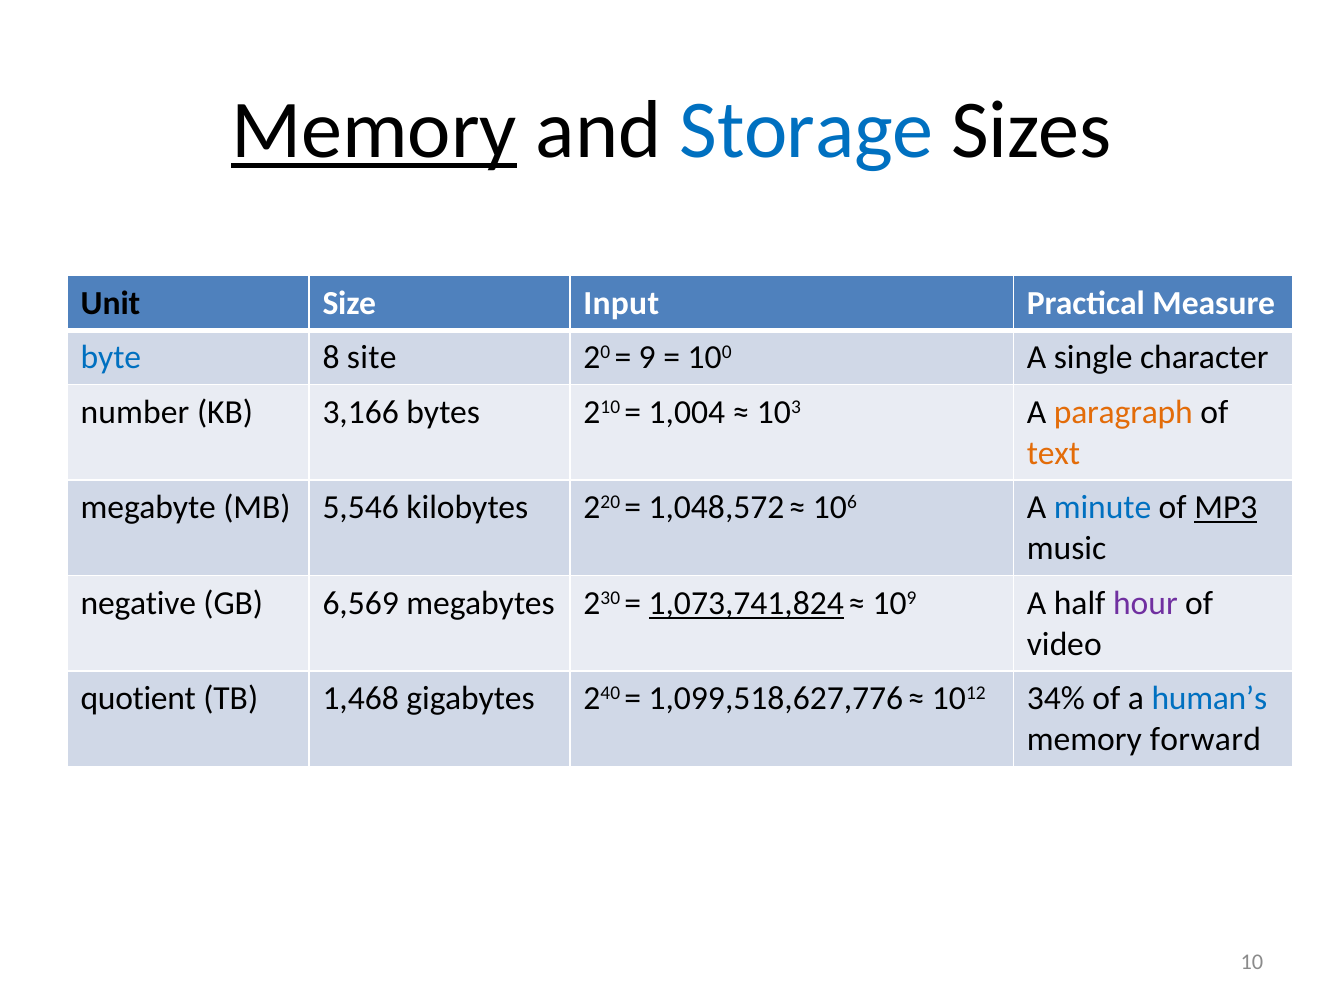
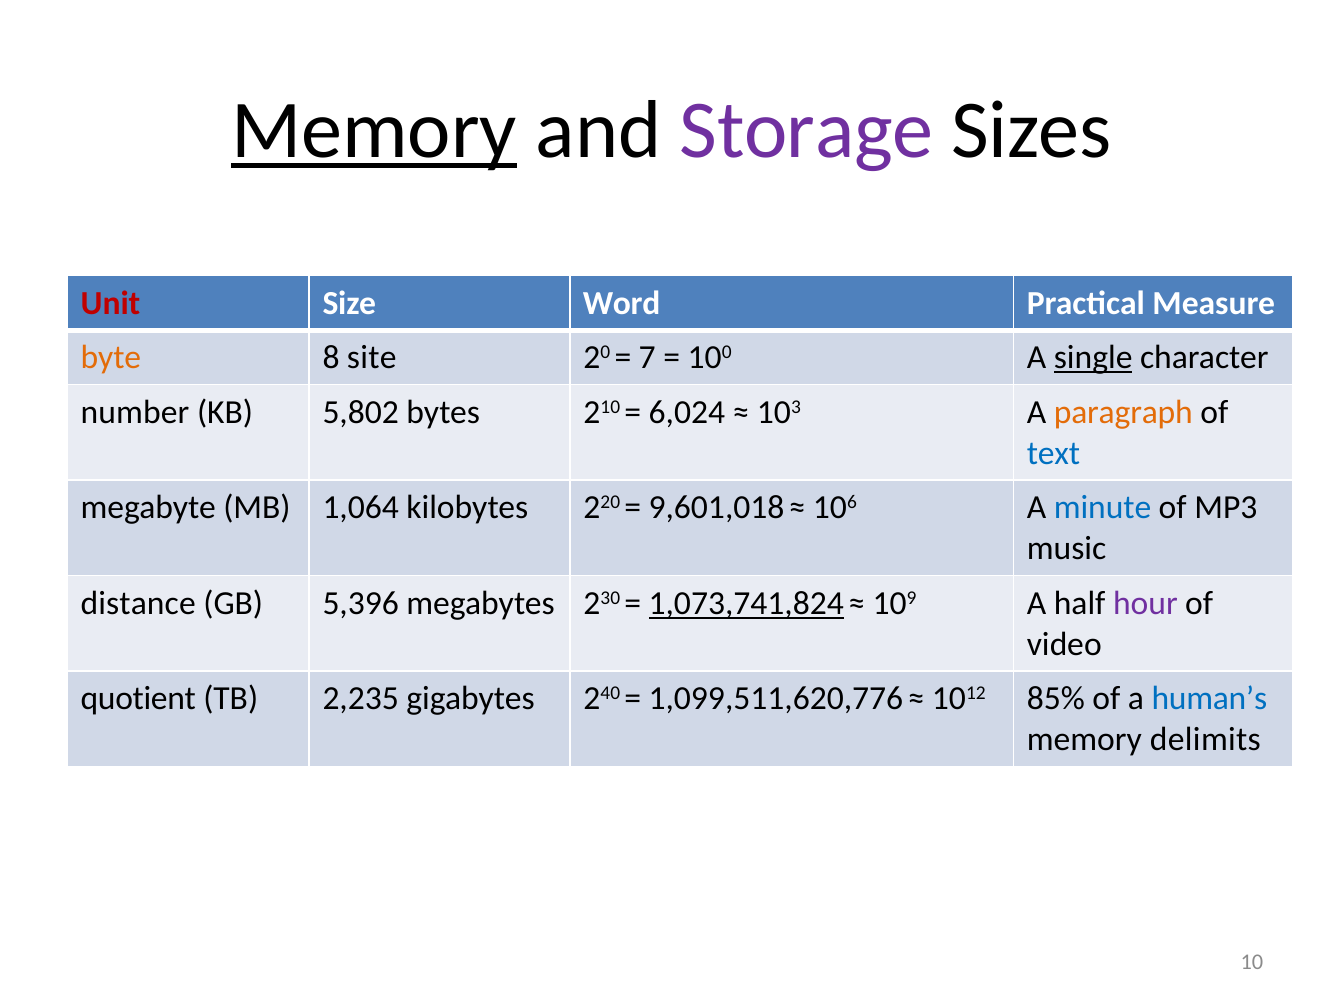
Storage colour: blue -> purple
Unit colour: black -> red
Input: Input -> Word
byte colour: blue -> orange
9: 9 -> 7
single underline: none -> present
3,166: 3,166 -> 5,802
1,004: 1,004 -> 6,024
text colour: orange -> blue
5,546: 5,546 -> 1,064
1,048,572: 1,048,572 -> 9,601,018
MP3 underline: present -> none
negative: negative -> distance
6,569: 6,569 -> 5,396
1,468: 1,468 -> 2,235
1,099,518,627,776: 1,099,518,627,776 -> 1,099,511,620,776
34%: 34% -> 85%
forward: forward -> delimits
